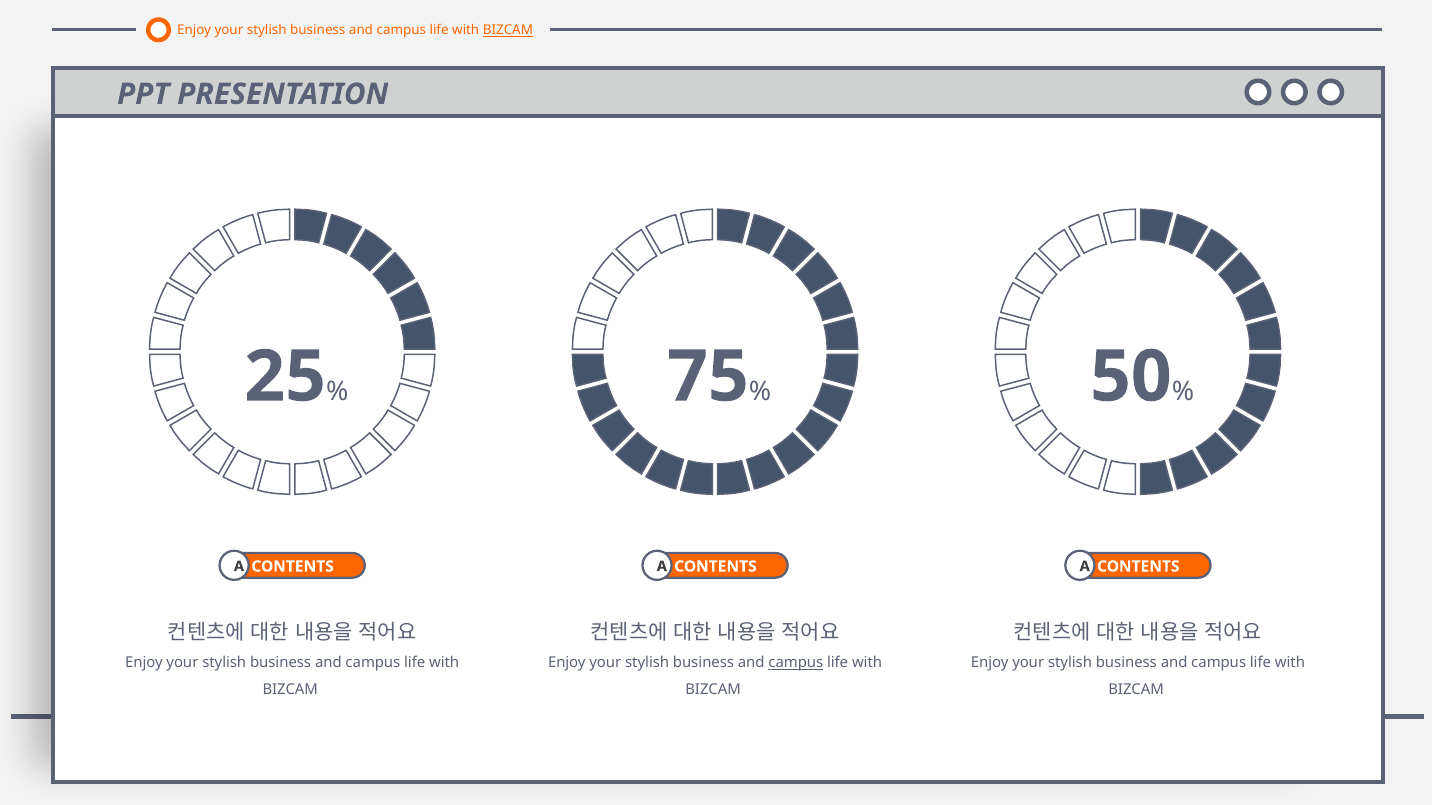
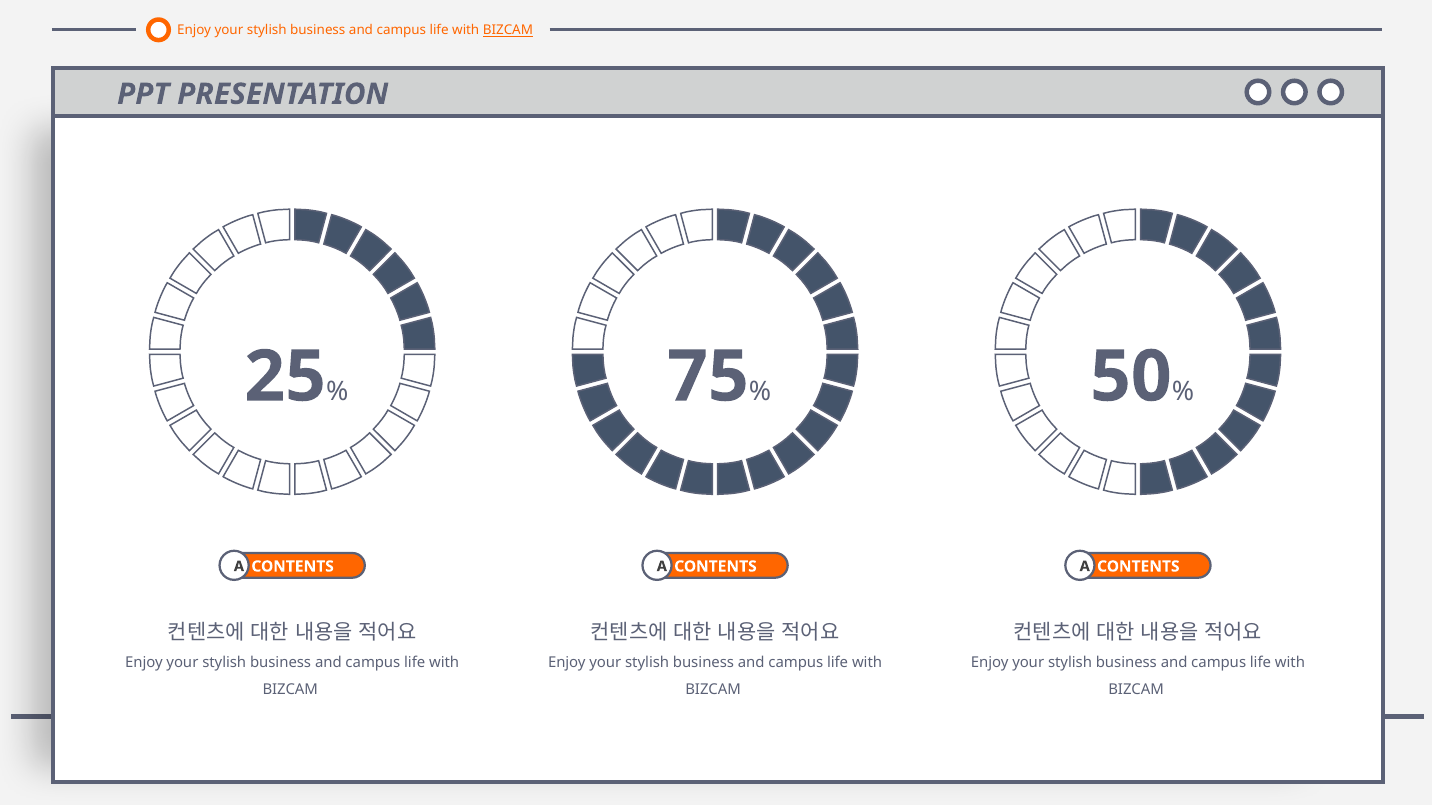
campus at (796, 663) underline: present -> none
